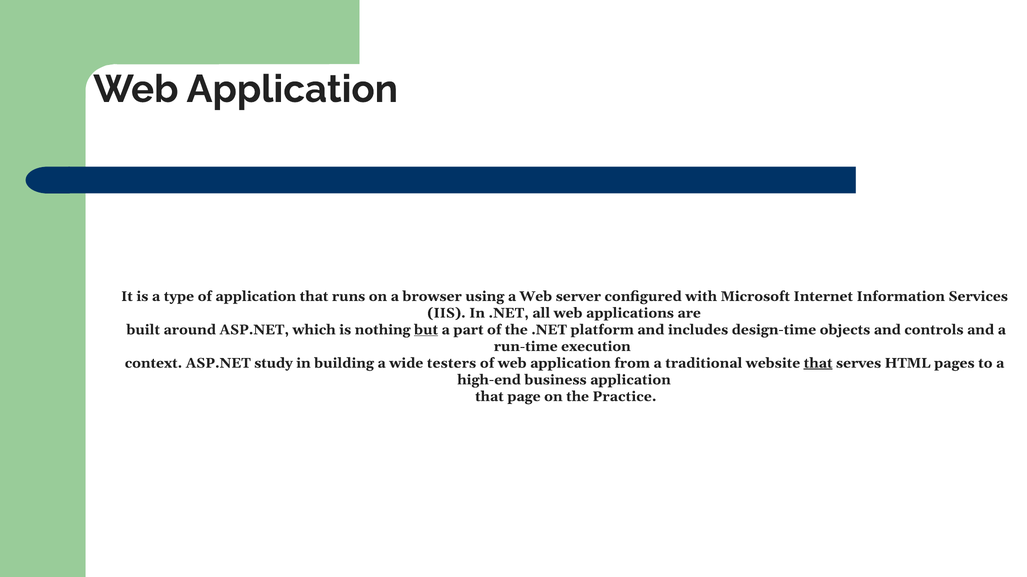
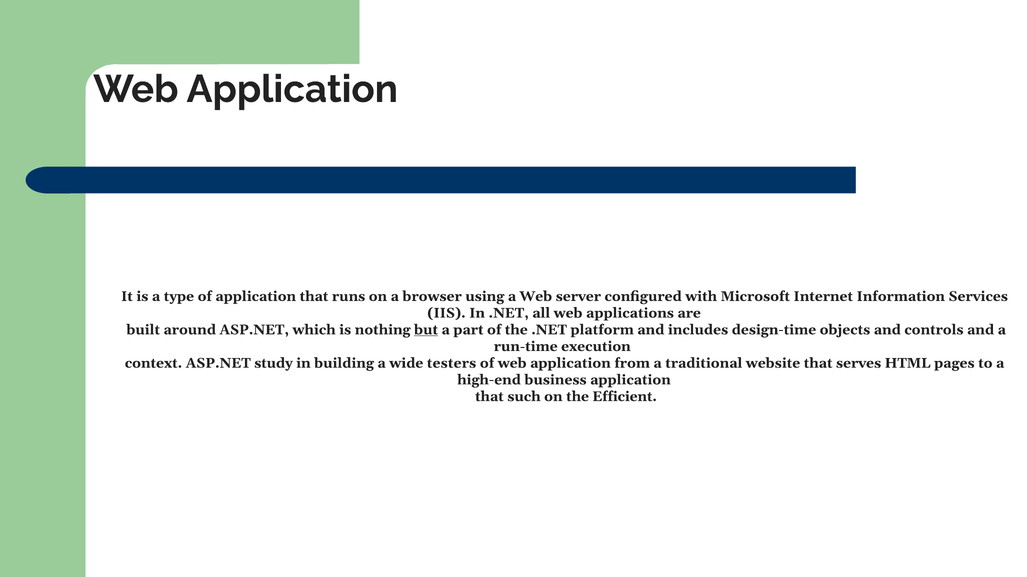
that at (818, 364) underline: present -> none
page: page -> such
Practice: Practice -> Efficient
